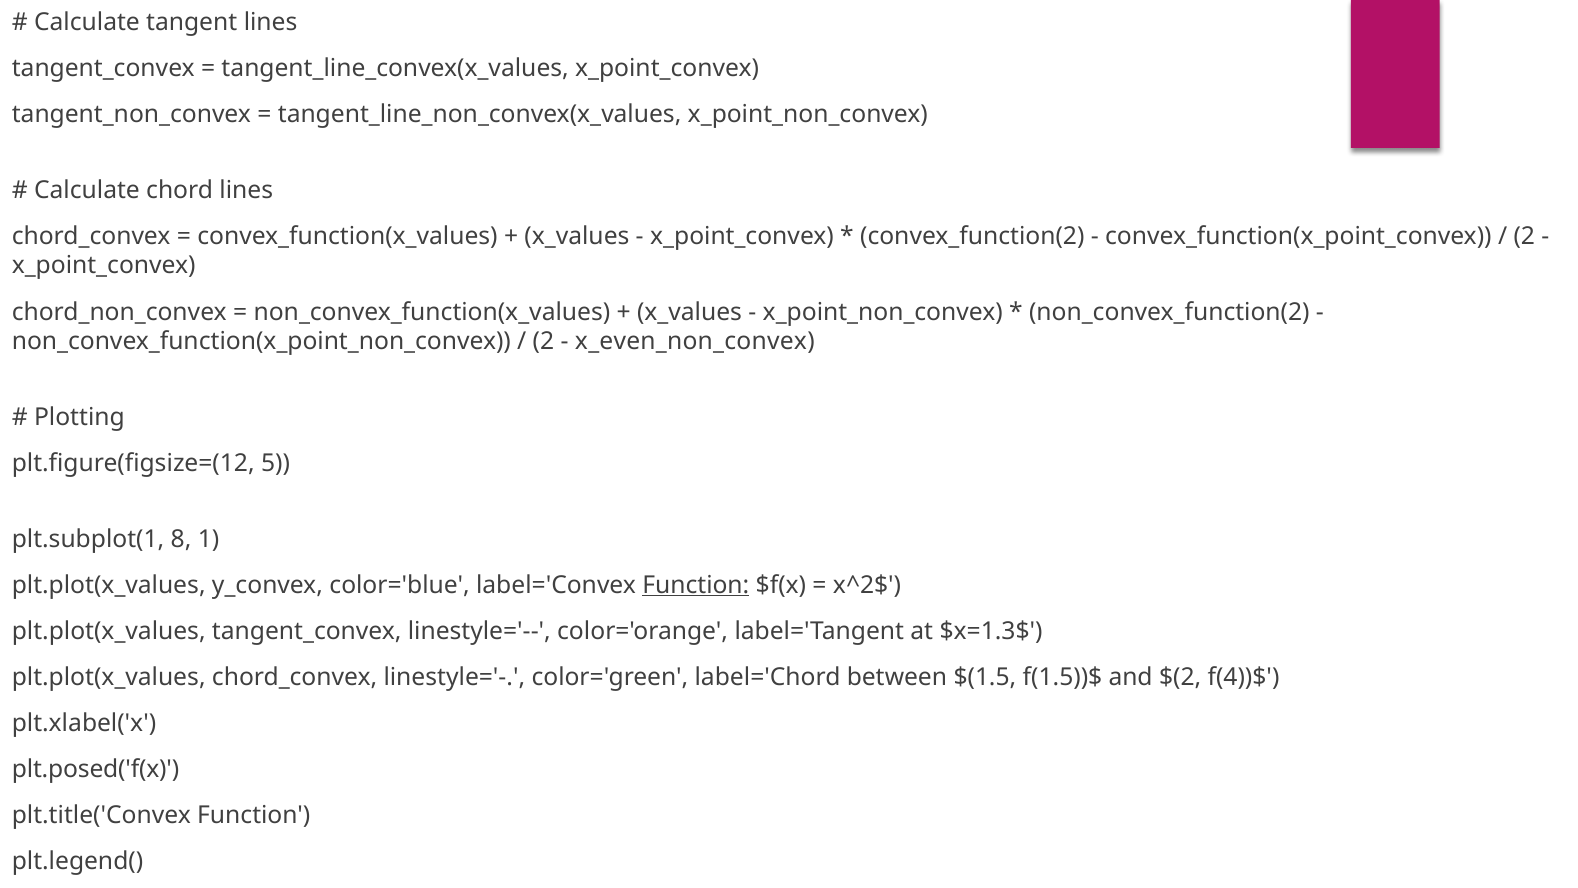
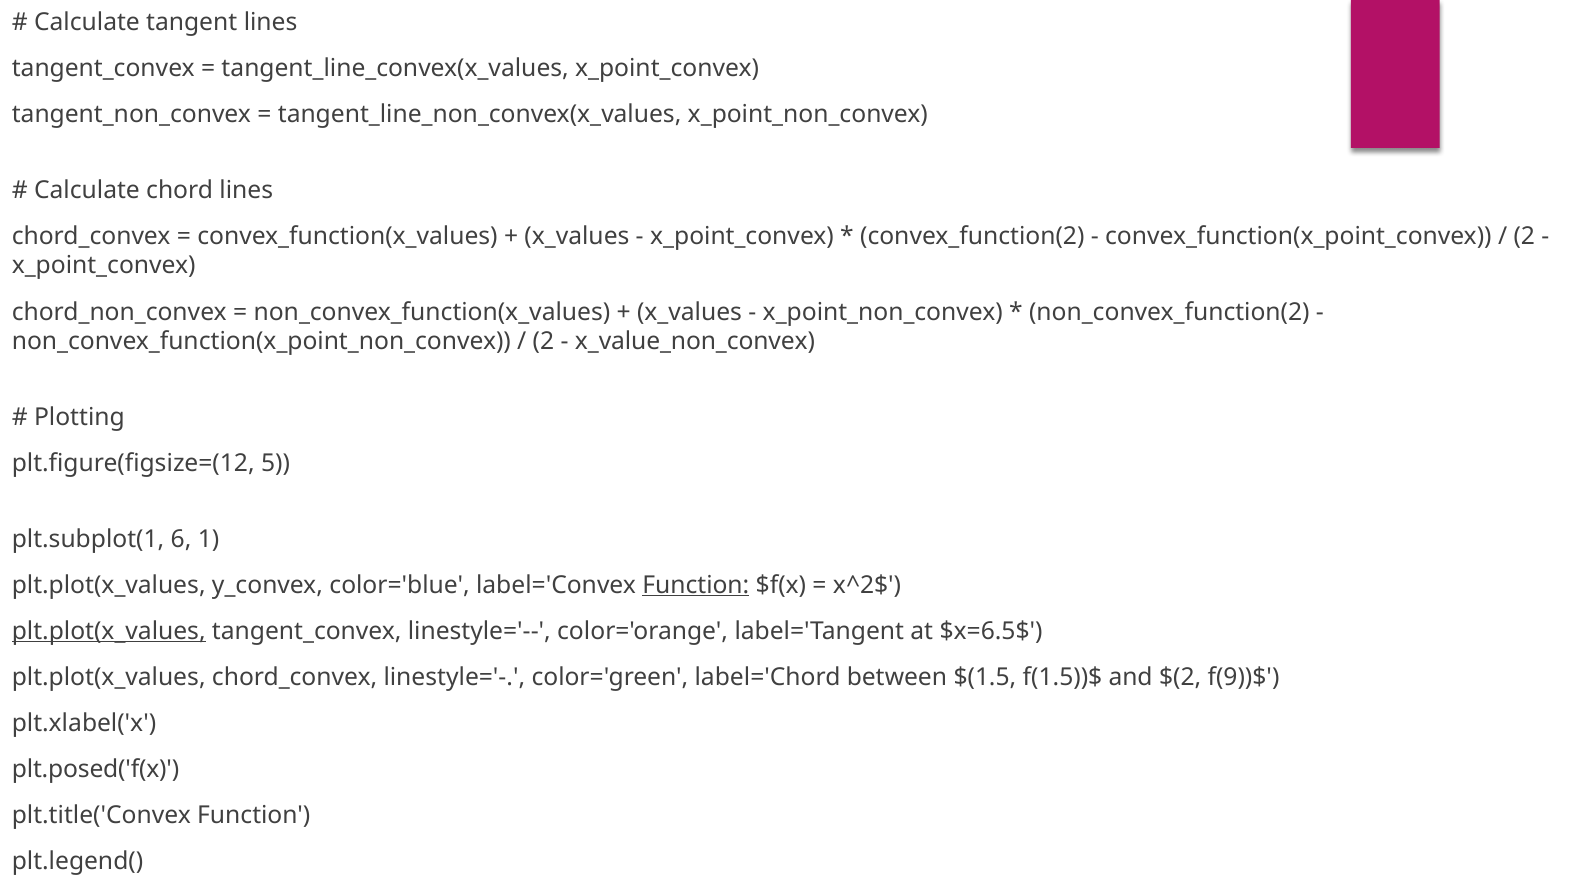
x_even_non_convex: x_even_non_convex -> x_value_non_convex
8: 8 -> 6
plt.plot(x_values at (109, 631) underline: none -> present
$x=1.3$: $x=1.3$ -> $x=6.5$
f(4))$: f(4))$ -> f(9))$
